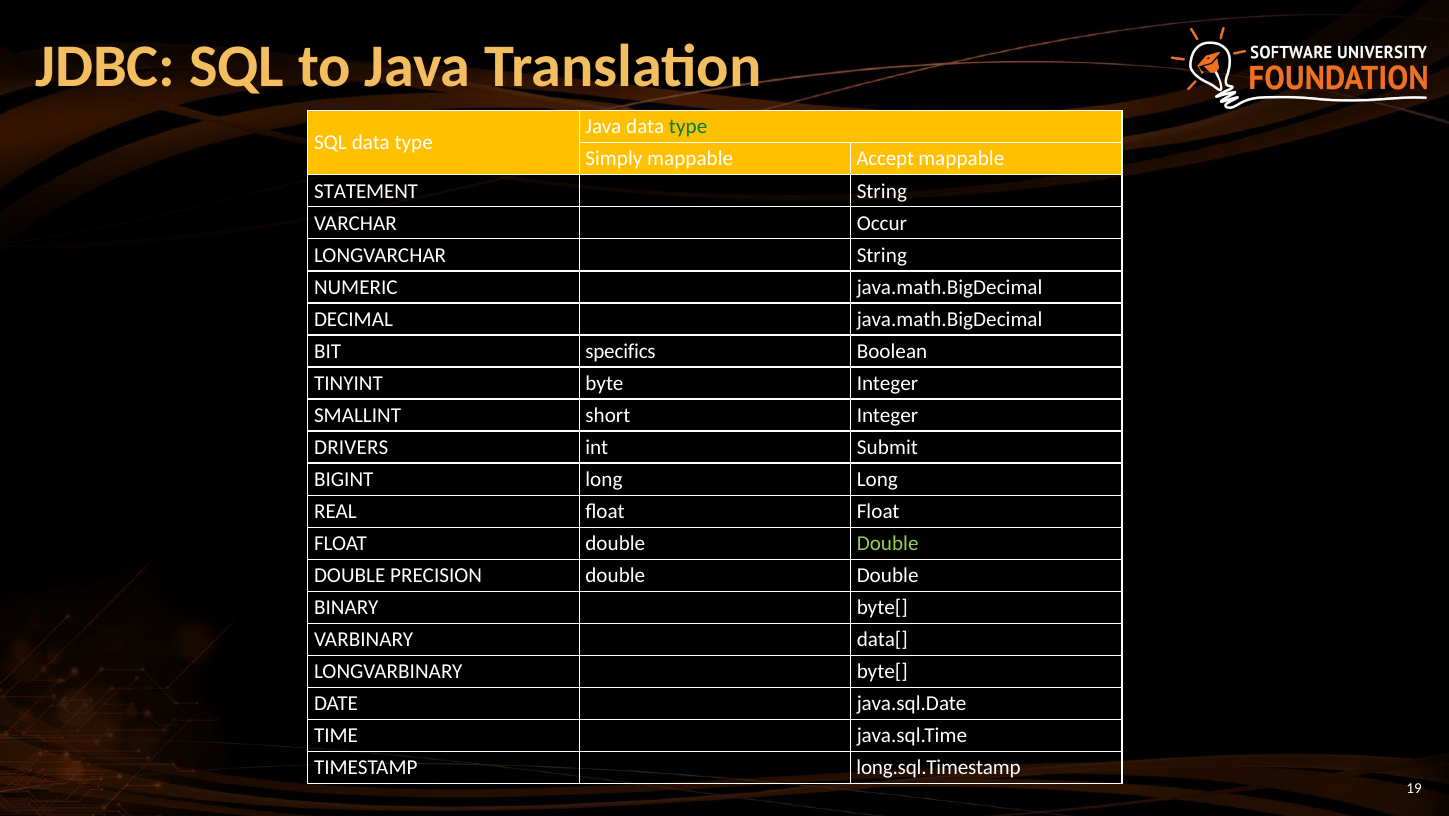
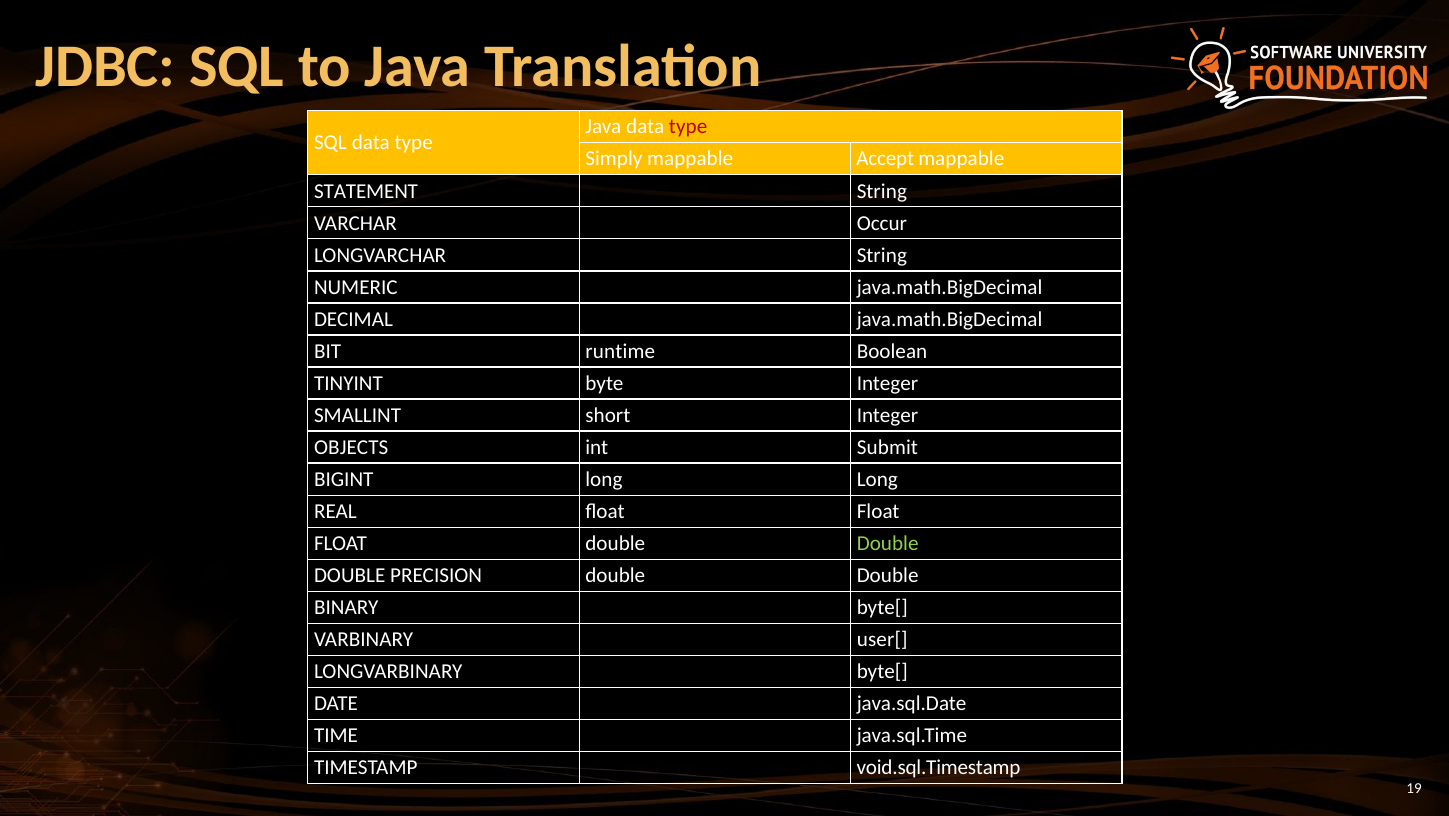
type at (688, 127) colour: green -> red
specifics: specifics -> runtime
DRIVERS: DRIVERS -> OBJECTS
data[: data[ -> user[
long.sql.Timestamp: long.sql.Timestamp -> void.sql.Timestamp
